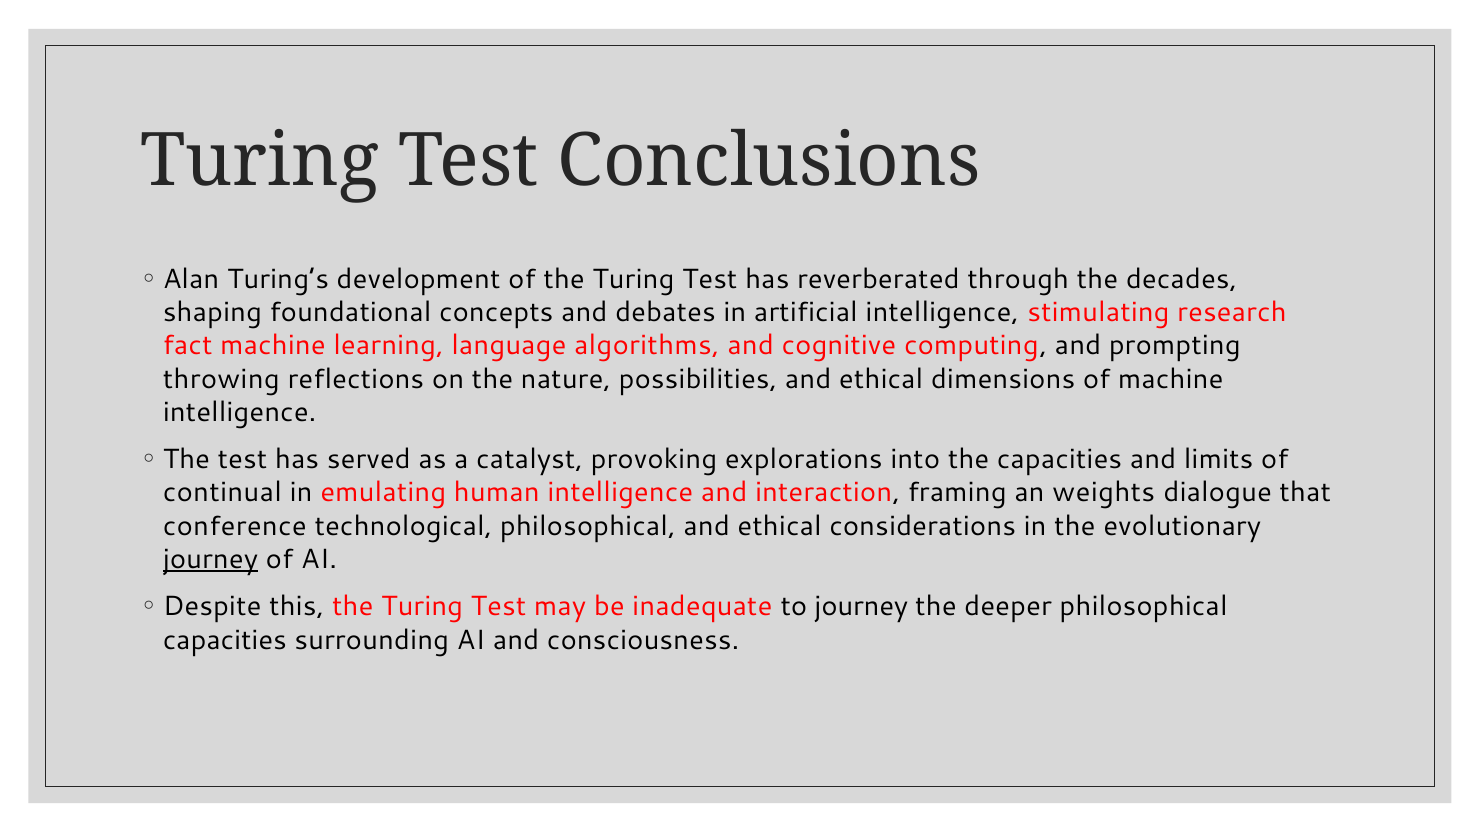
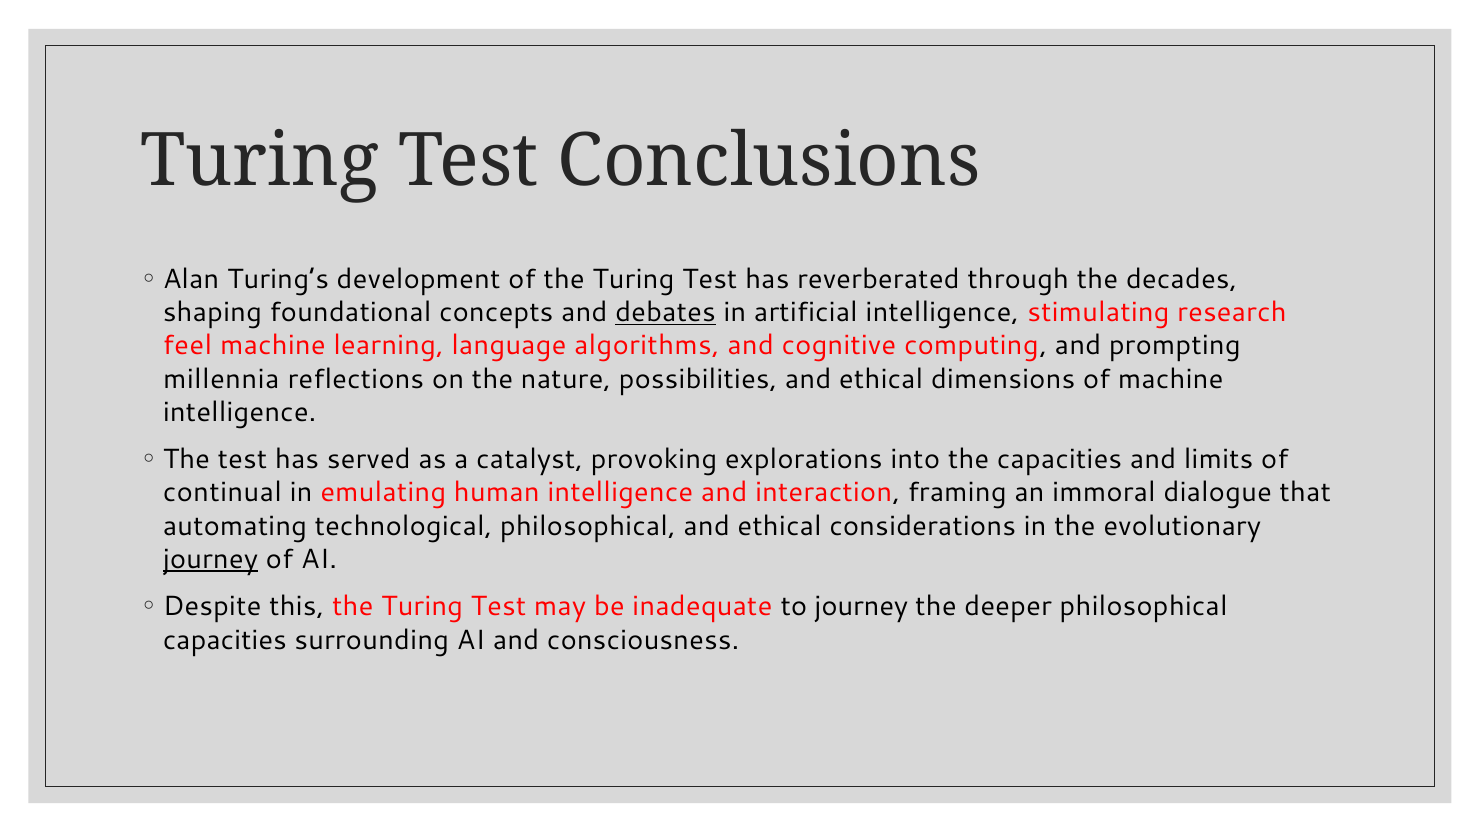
debates underline: none -> present
fact: fact -> feel
throwing: throwing -> millennia
weights: weights -> immoral
conference: conference -> automating
